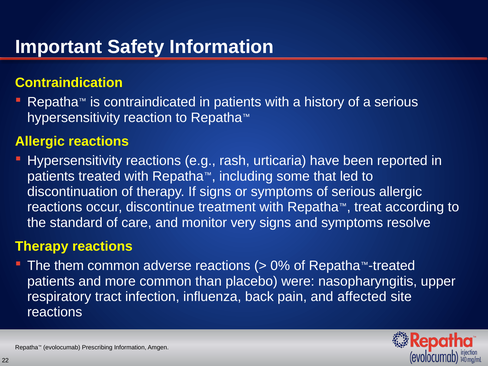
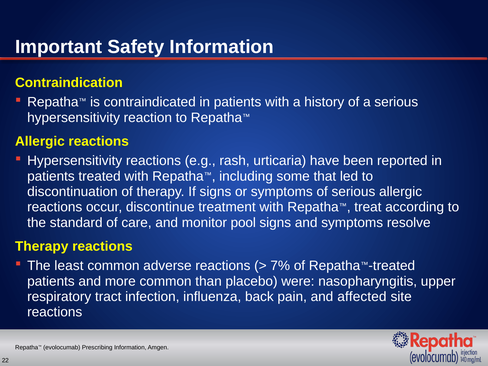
very: very -> pool
them: them -> least
0%: 0% -> 7%
